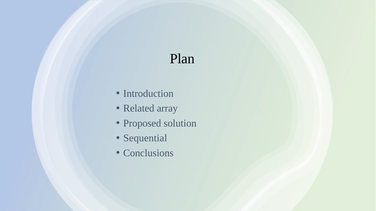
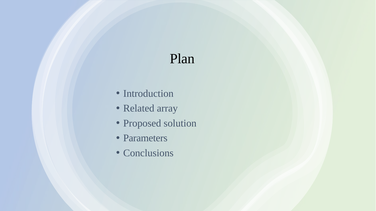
Sequential: Sequential -> Parameters
